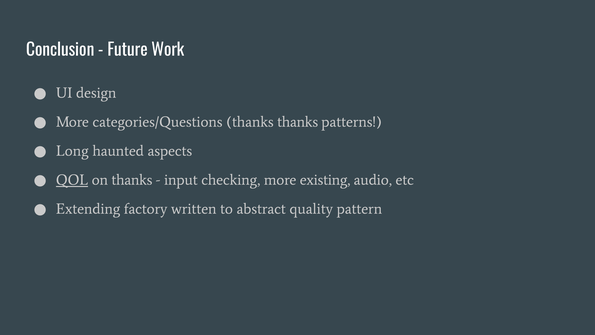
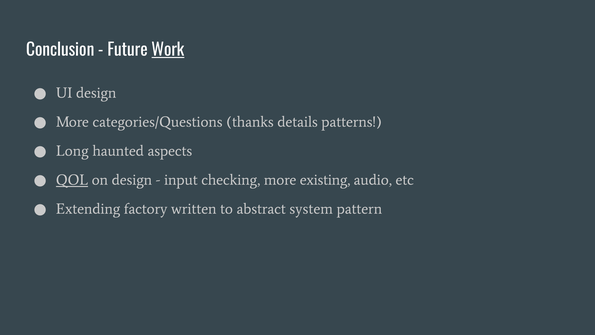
Work underline: none -> present
thanks thanks: thanks -> details
on thanks: thanks -> design
quality: quality -> system
